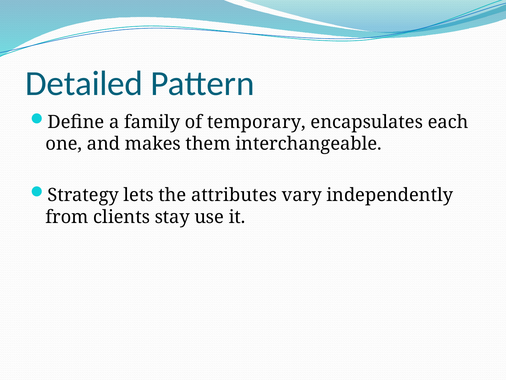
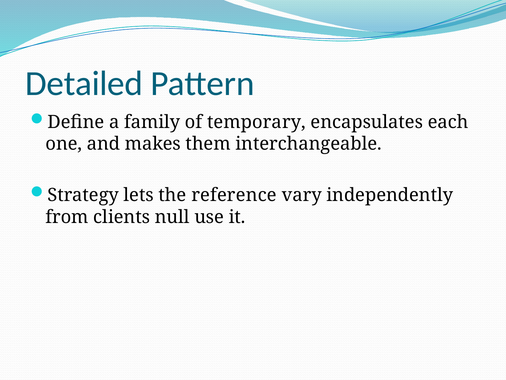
attributes: attributes -> reference
stay: stay -> null
